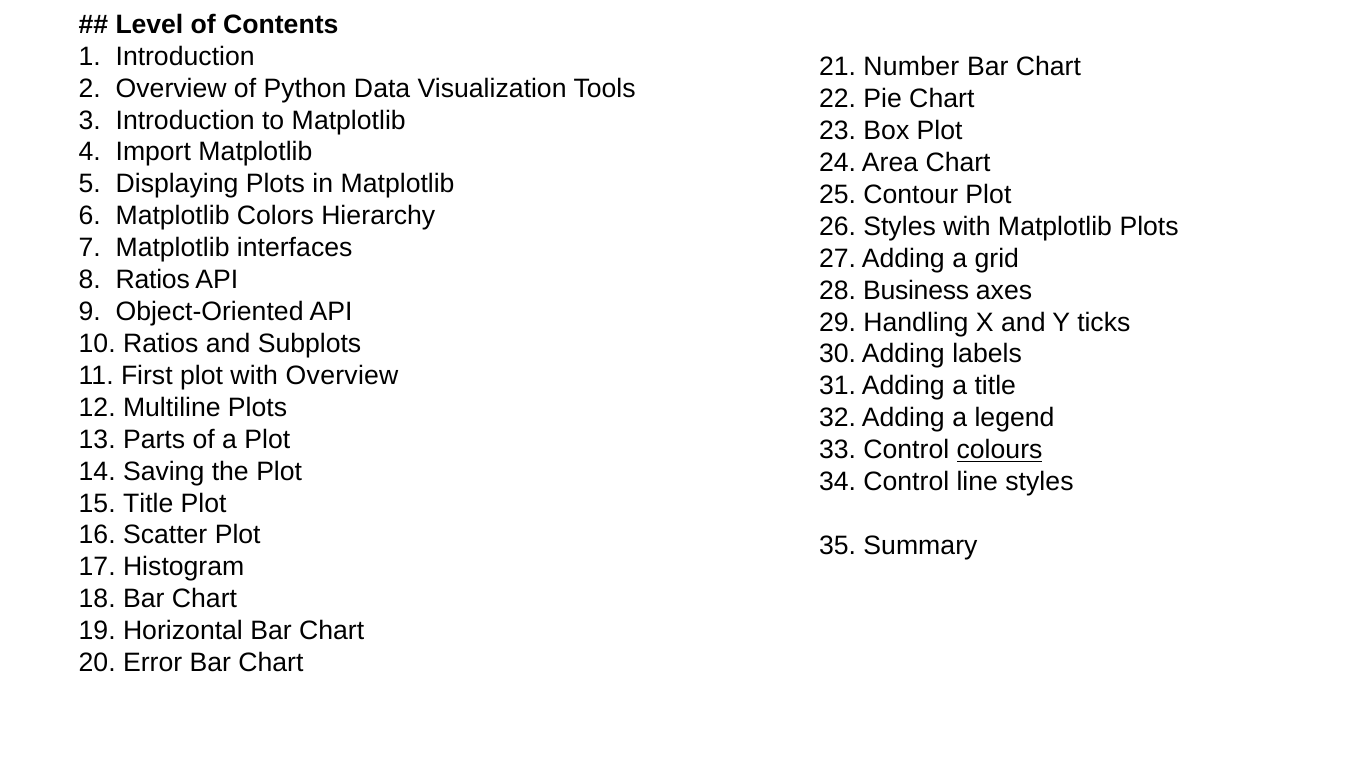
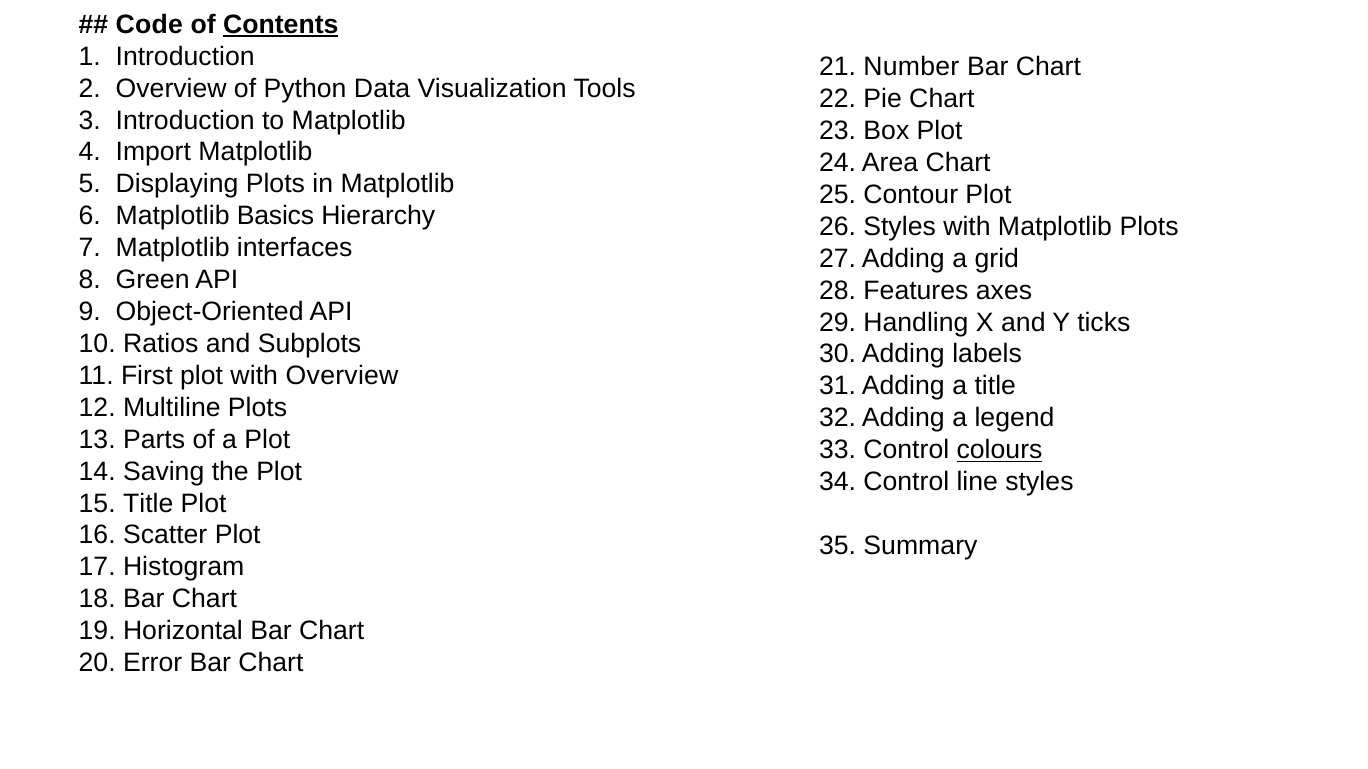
Level: Level -> Code
Contents underline: none -> present
Colors: Colors -> Basics
8 Ratios: Ratios -> Green
Business: Business -> Features
